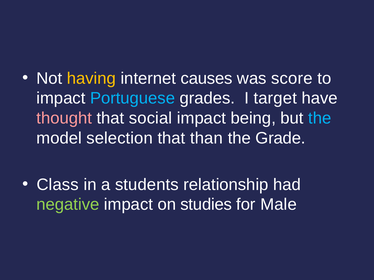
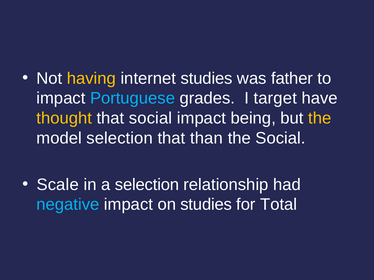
internet causes: causes -> studies
score: score -> father
thought colour: pink -> yellow
the at (320, 118) colour: light blue -> yellow
the Grade: Grade -> Social
Class: Class -> Scale
a students: students -> selection
negative colour: light green -> light blue
Male: Male -> Total
